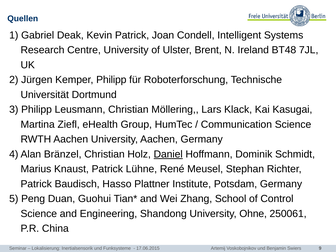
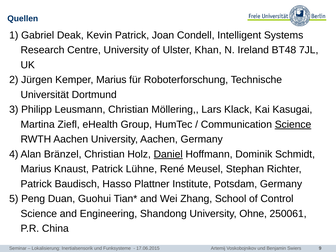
Brent: Brent -> Khan
Kemper Philipp: Philipp -> Marius
Science at (293, 124) underline: none -> present
